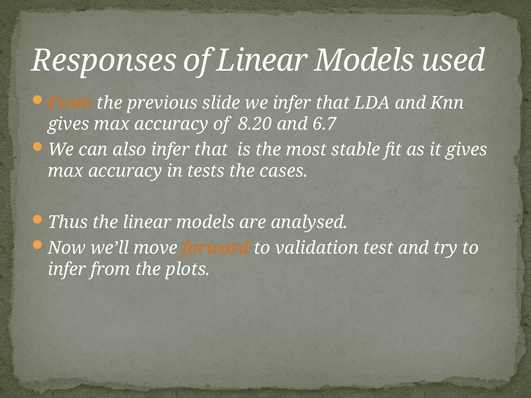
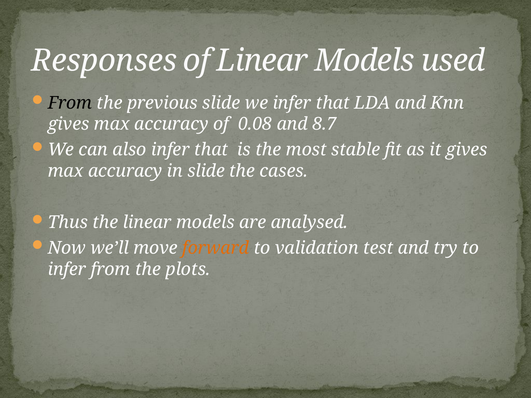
From at (70, 103) colour: orange -> black
8.20: 8.20 -> 0.08
6.7: 6.7 -> 8.7
in tests: tests -> slide
